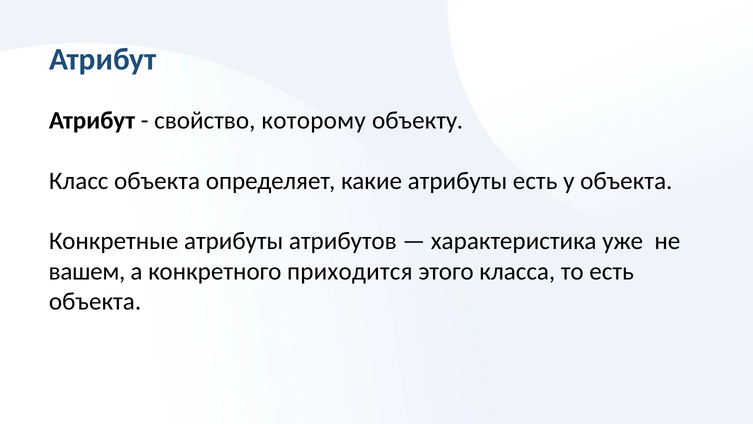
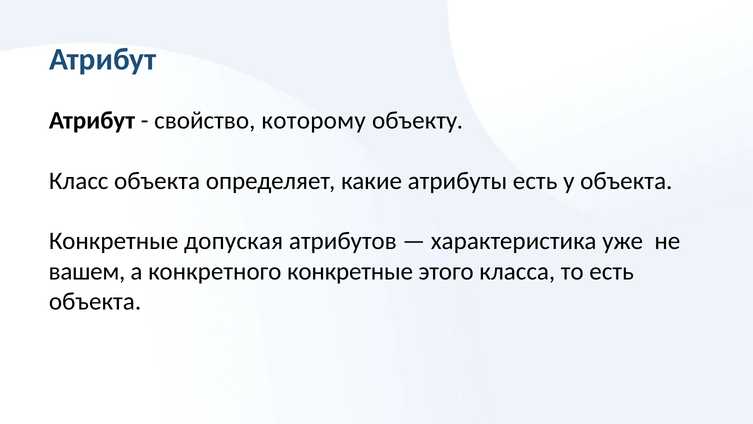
Конкретные атрибуты: атрибуты -> допуская
конкретного приходится: приходится -> конкретные
